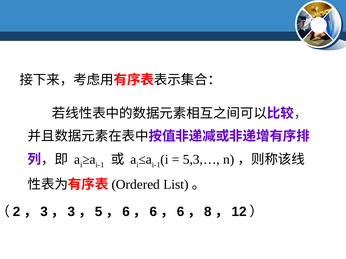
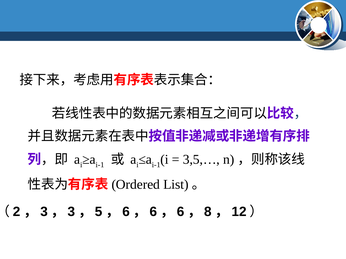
5,3,…: 5,3,… -> 3,5,…
